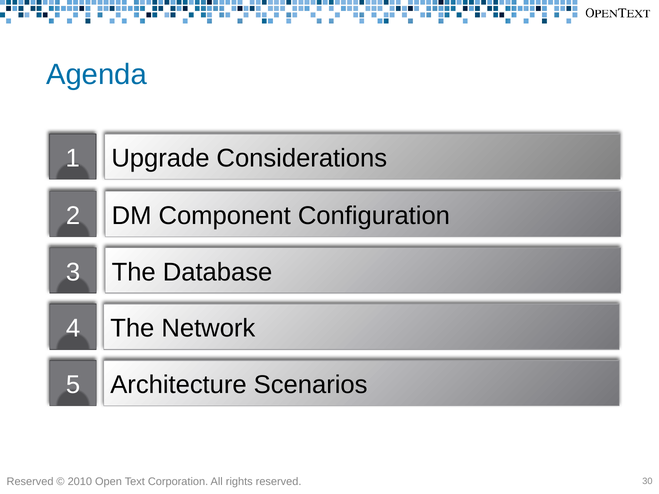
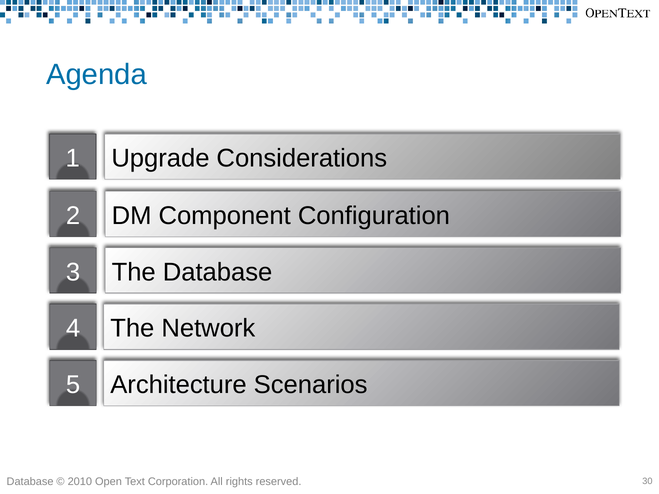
Reserved at (30, 482): Reserved -> Database
